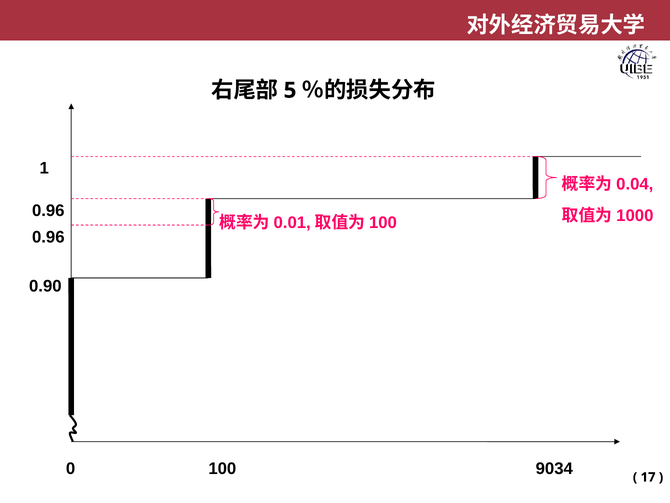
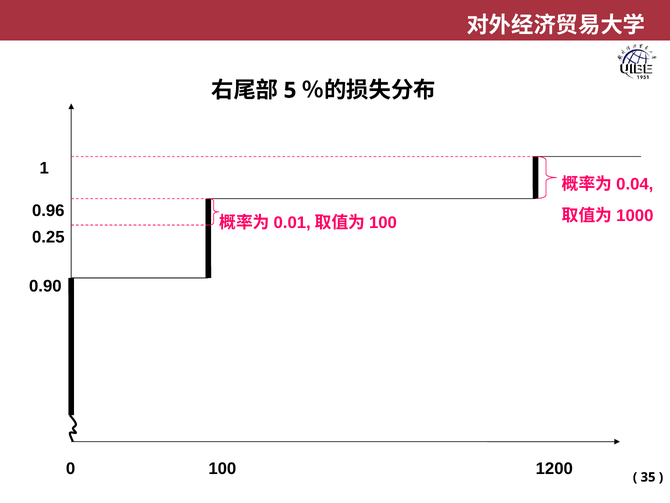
0.96 at (48, 237): 0.96 -> 0.25
9034: 9034 -> 1200
17: 17 -> 35
